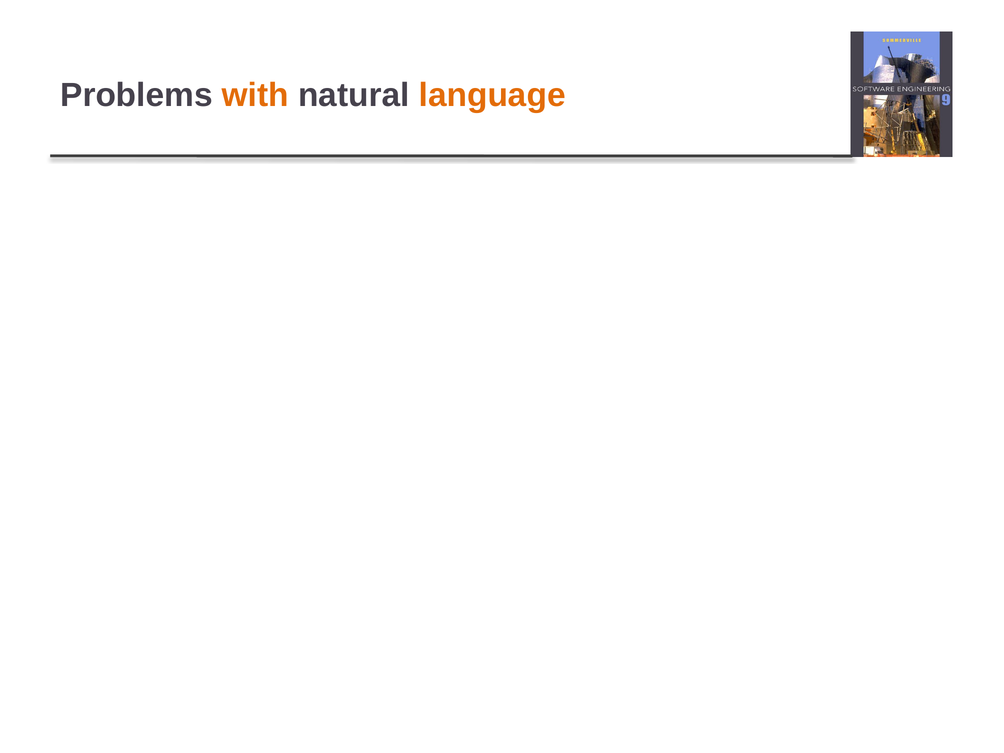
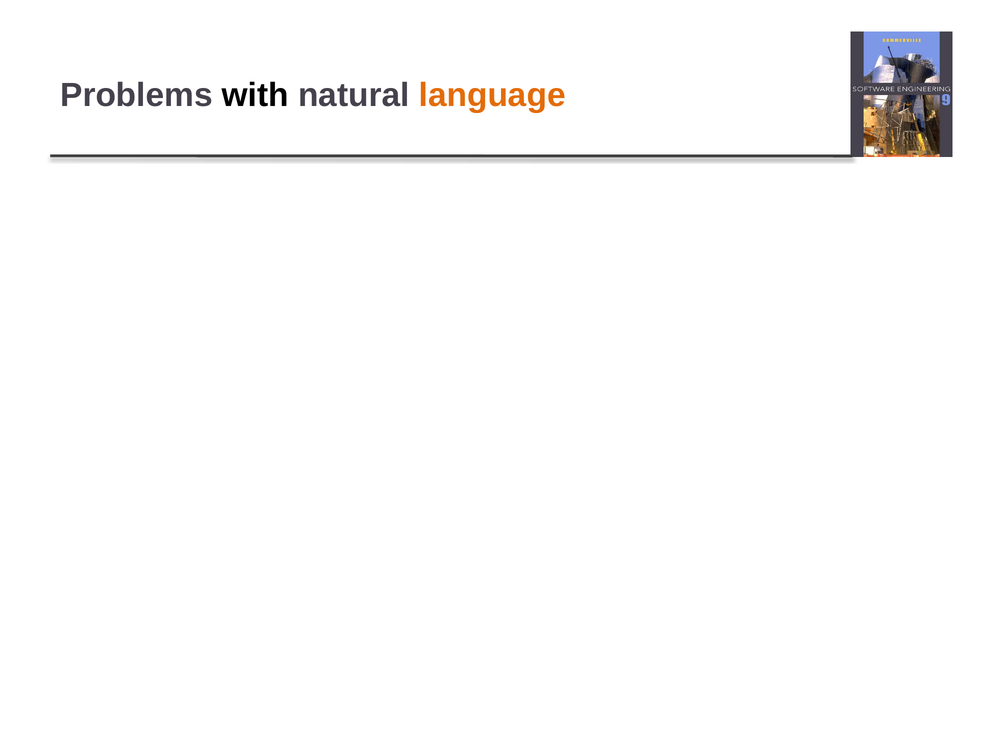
with colour: orange -> black
